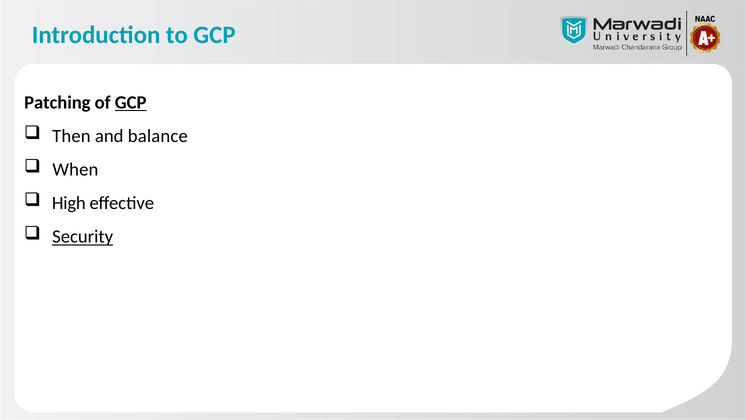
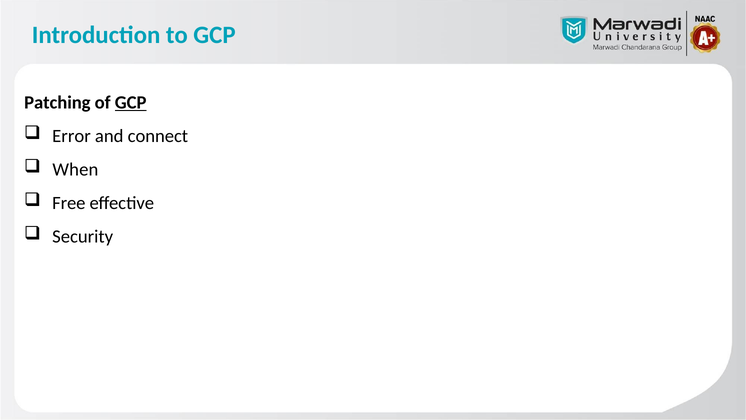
Then: Then -> Error
balance: balance -> connect
High: High -> Free
Security underline: present -> none
